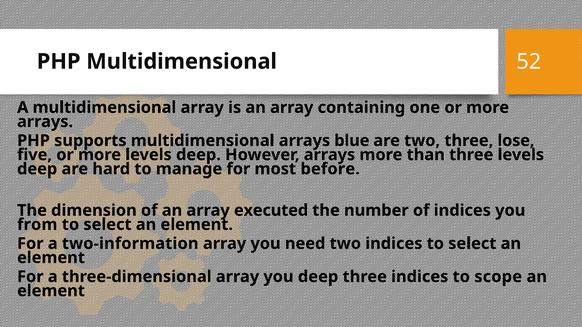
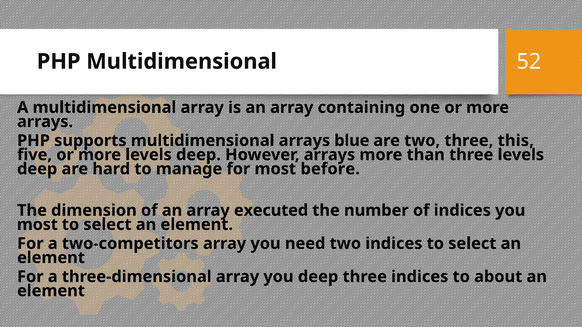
lose: lose -> this
from at (37, 225): from -> most
two-information: two-information -> two-competitors
scope: scope -> about
